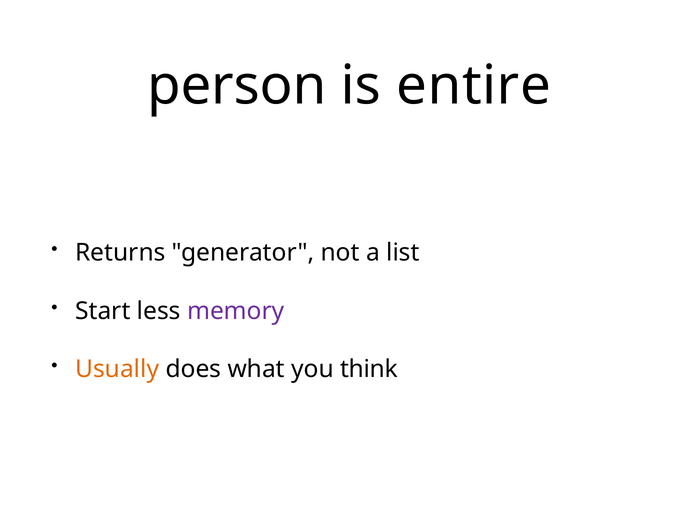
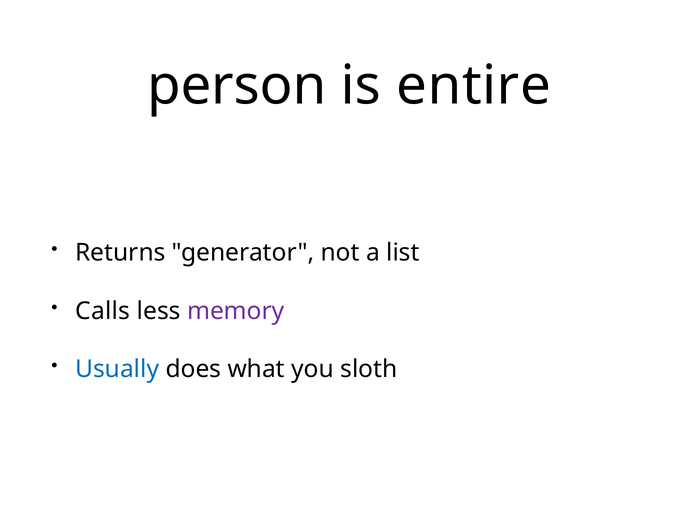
Start: Start -> Calls
Usually colour: orange -> blue
think: think -> sloth
